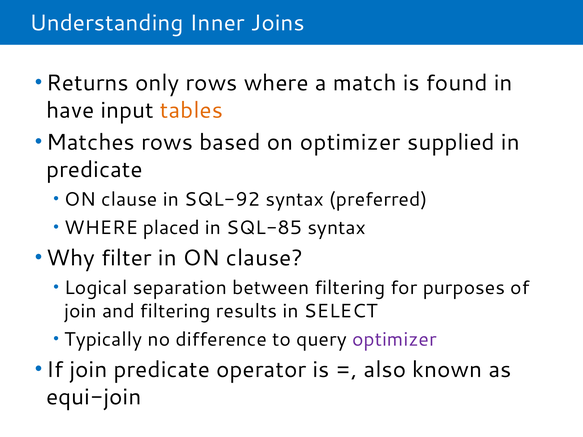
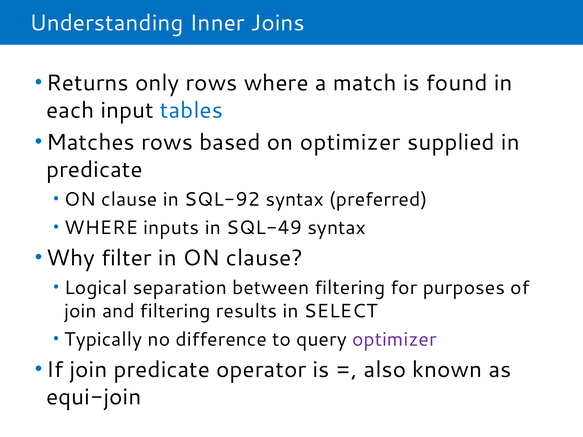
have: have -> each
tables colour: orange -> blue
placed: placed -> inputs
SQL-85: SQL-85 -> SQL-49
